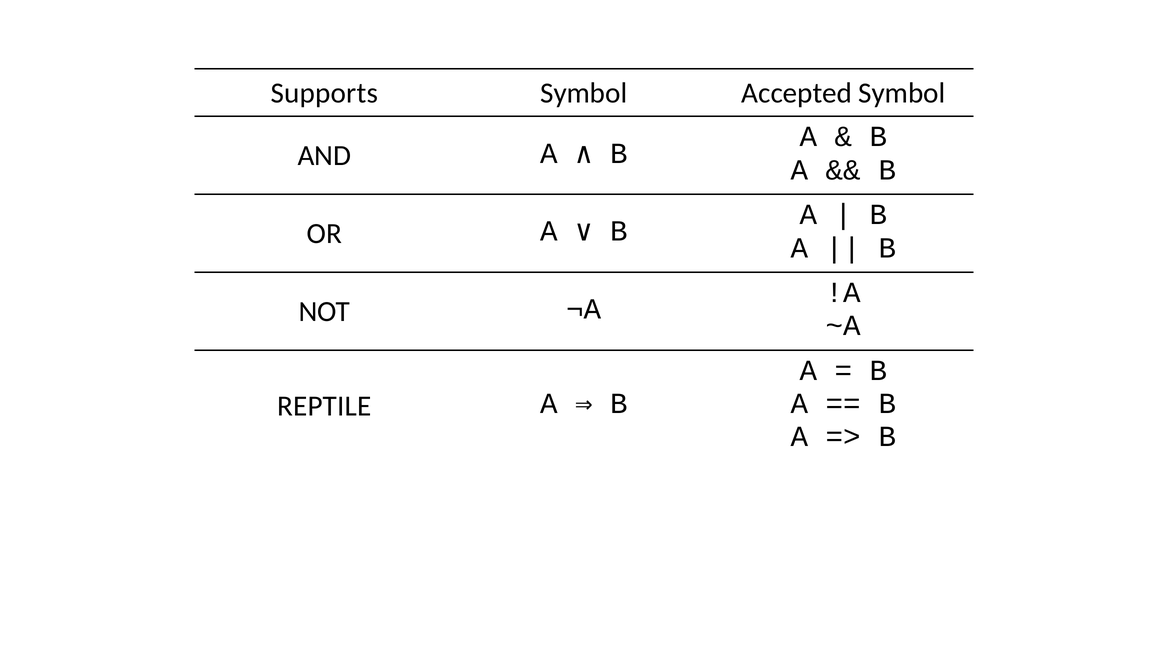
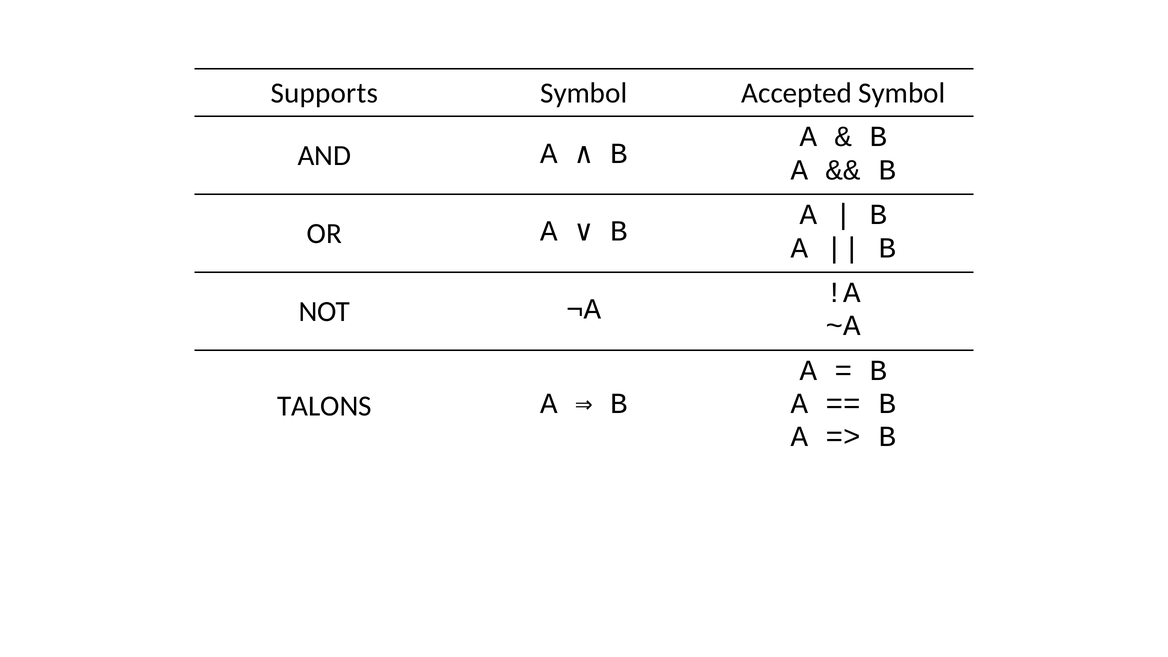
REPTILE: REPTILE -> TALONS
